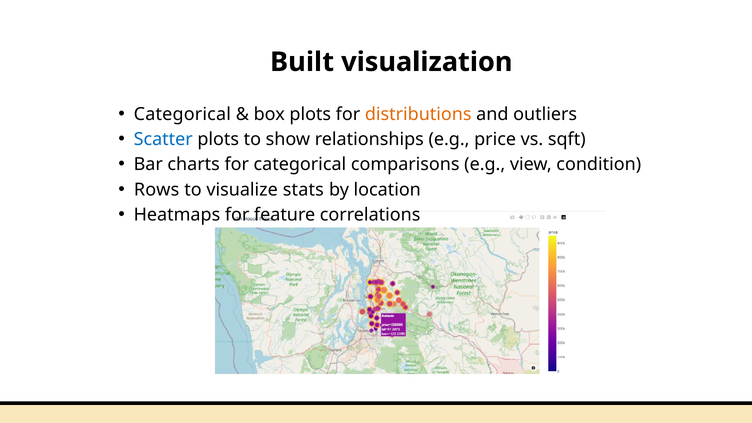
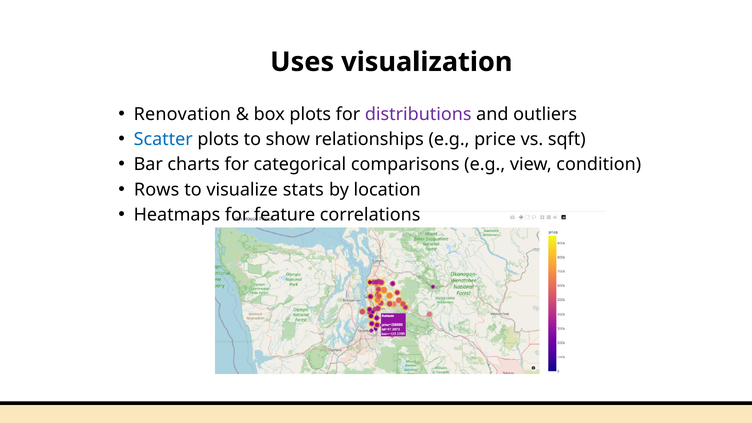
Built: Built -> Uses
Categorical at (182, 114): Categorical -> Renovation
distributions colour: orange -> purple
